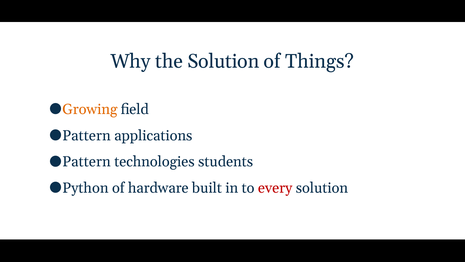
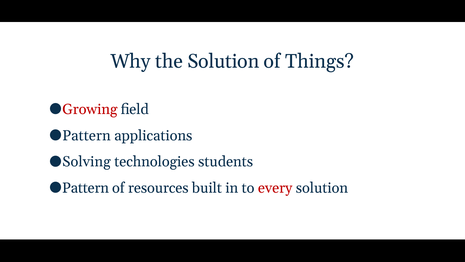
Growing colour: orange -> red
Pattern at (86, 162): Pattern -> Solving
Python at (85, 188): Python -> Pattern
hardware: hardware -> resources
